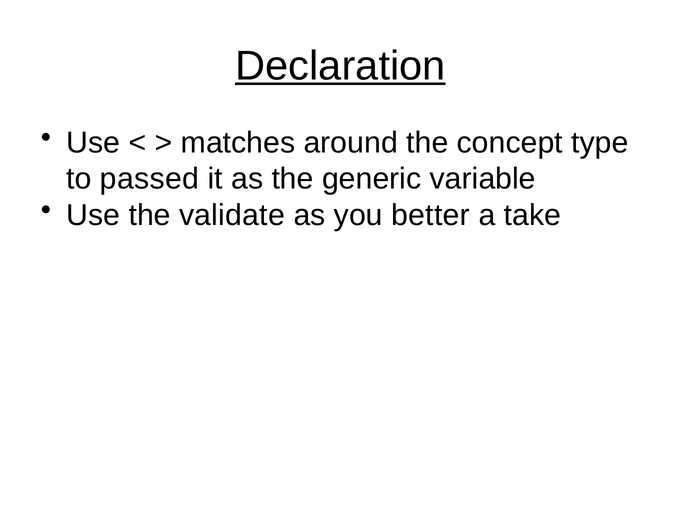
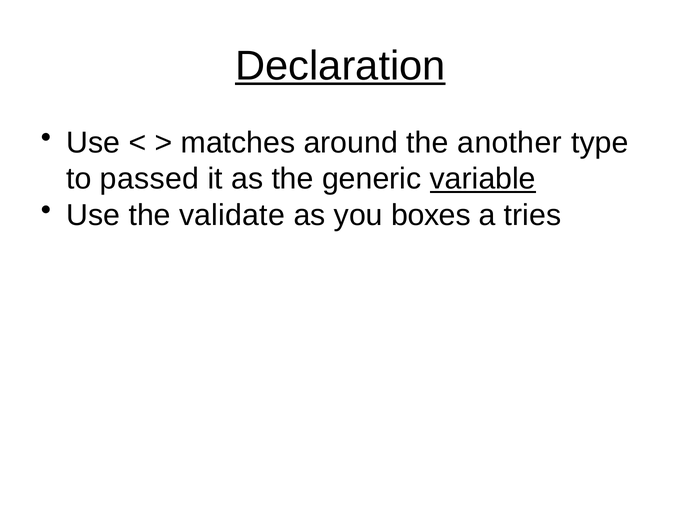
concept: concept -> another
variable underline: none -> present
better: better -> boxes
take: take -> tries
